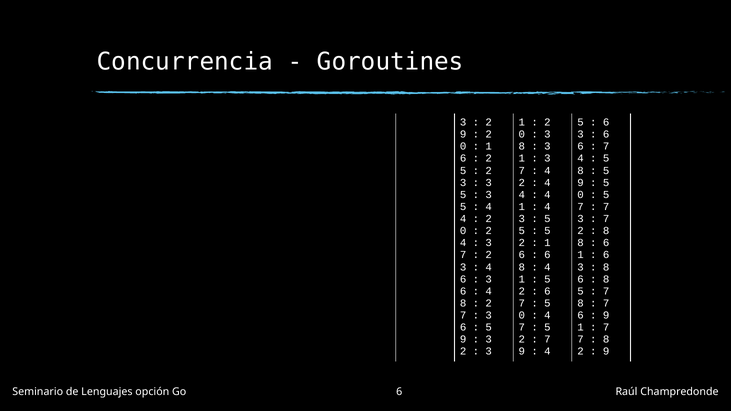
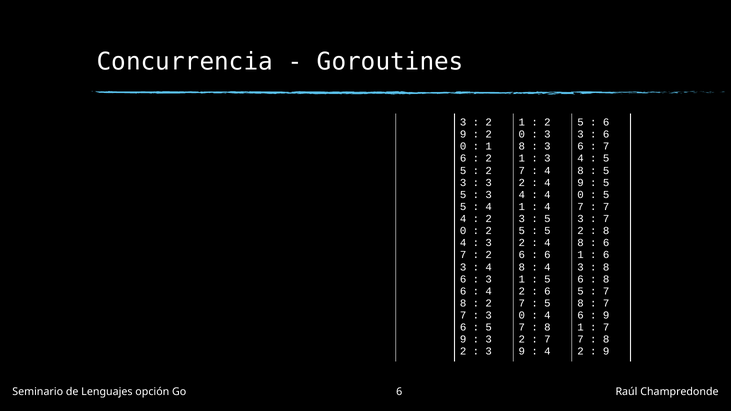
1 at (547, 243): 1 -> 4
5 at (547, 328): 5 -> 8
